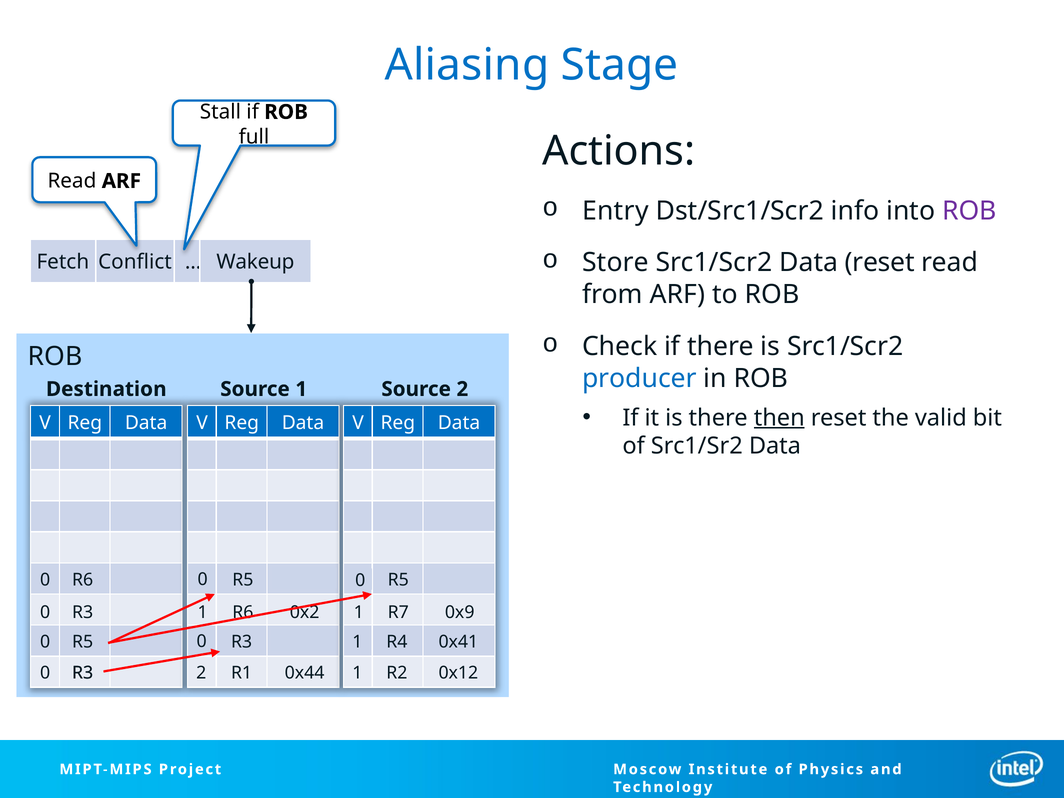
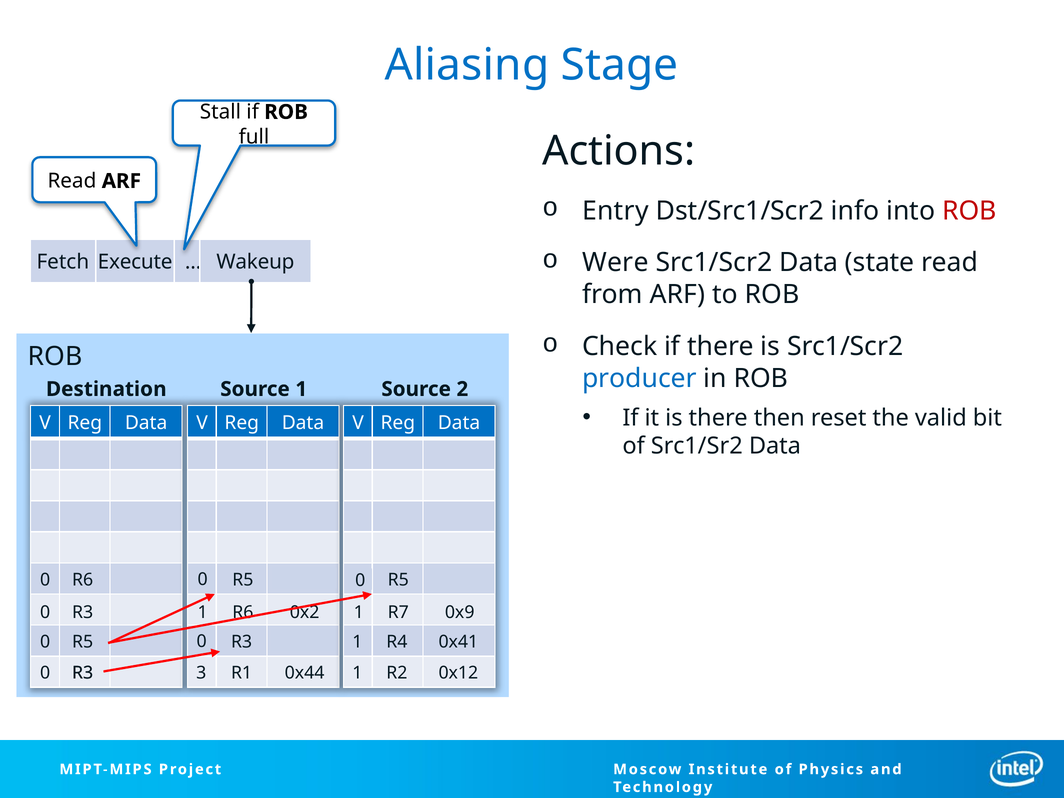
ROB at (969, 211) colour: purple -> red
Store: Store -> Were
Data reset: reset -> state
Conflict: Conflict -> Execute
then underline: present -> none
2 at (201, 673): 2 -> 3
